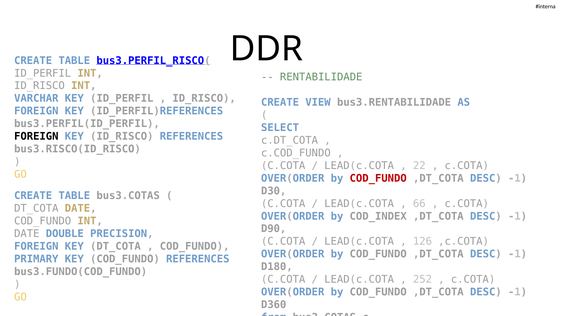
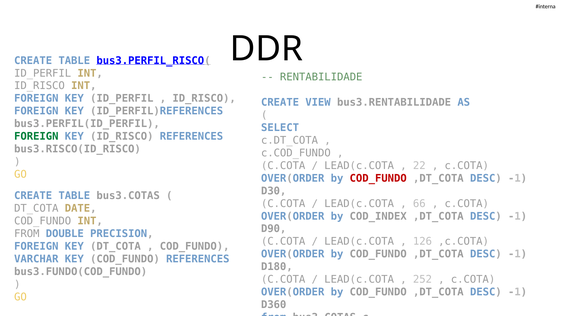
VARCHAR at (36, 99): VARCHAR -> FOREIGN
FOREIGN at (36, 136) colour: black -> green
DATE at (27, 234): DATE -> FROM
PRIMARY: PRIMARY -> VARCHAR
